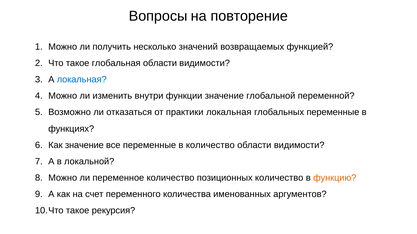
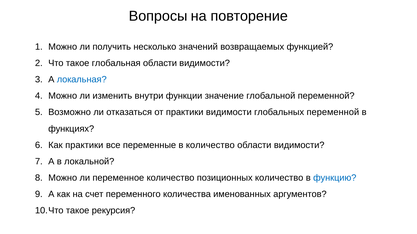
практики локальная: локальная -> видимости
глобальных переменные: переменные -> переменной
Как значение: значение -> практики
функцию colour: orange -> blue
